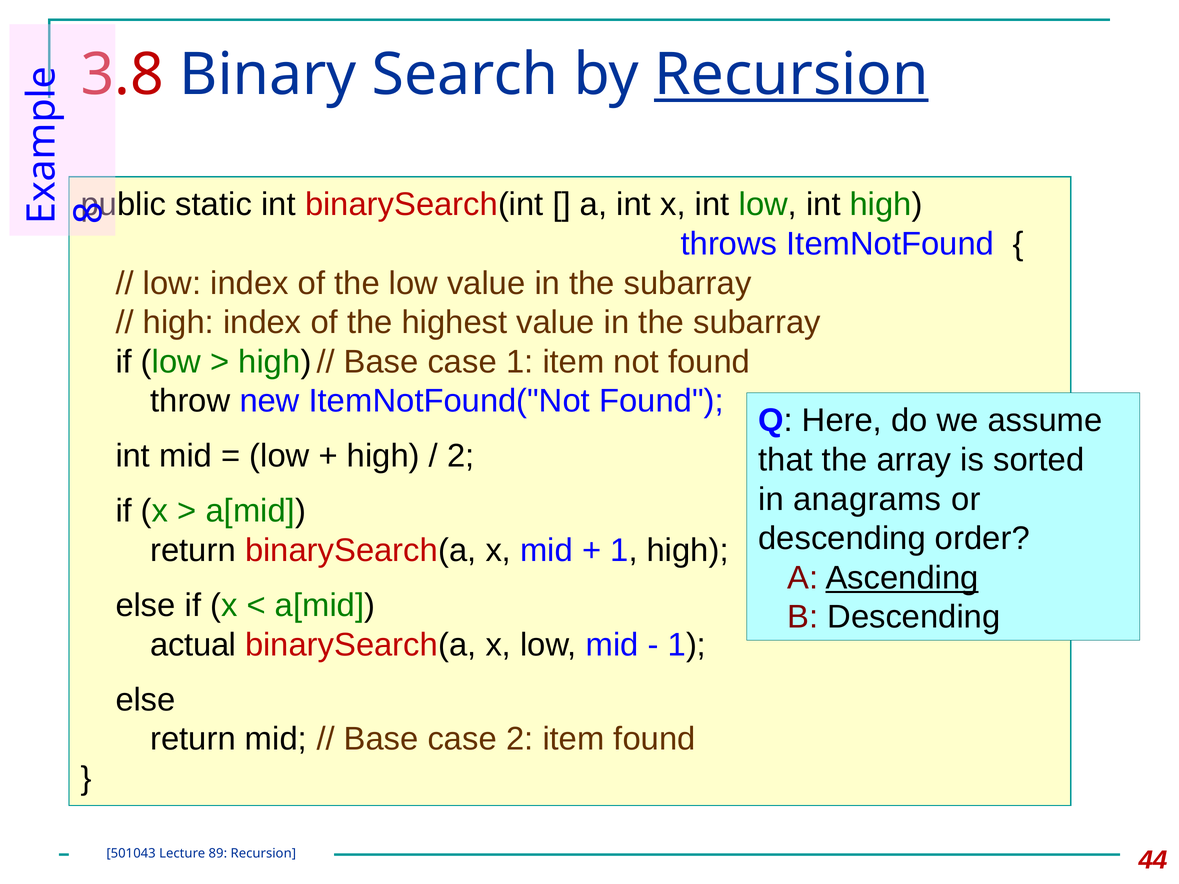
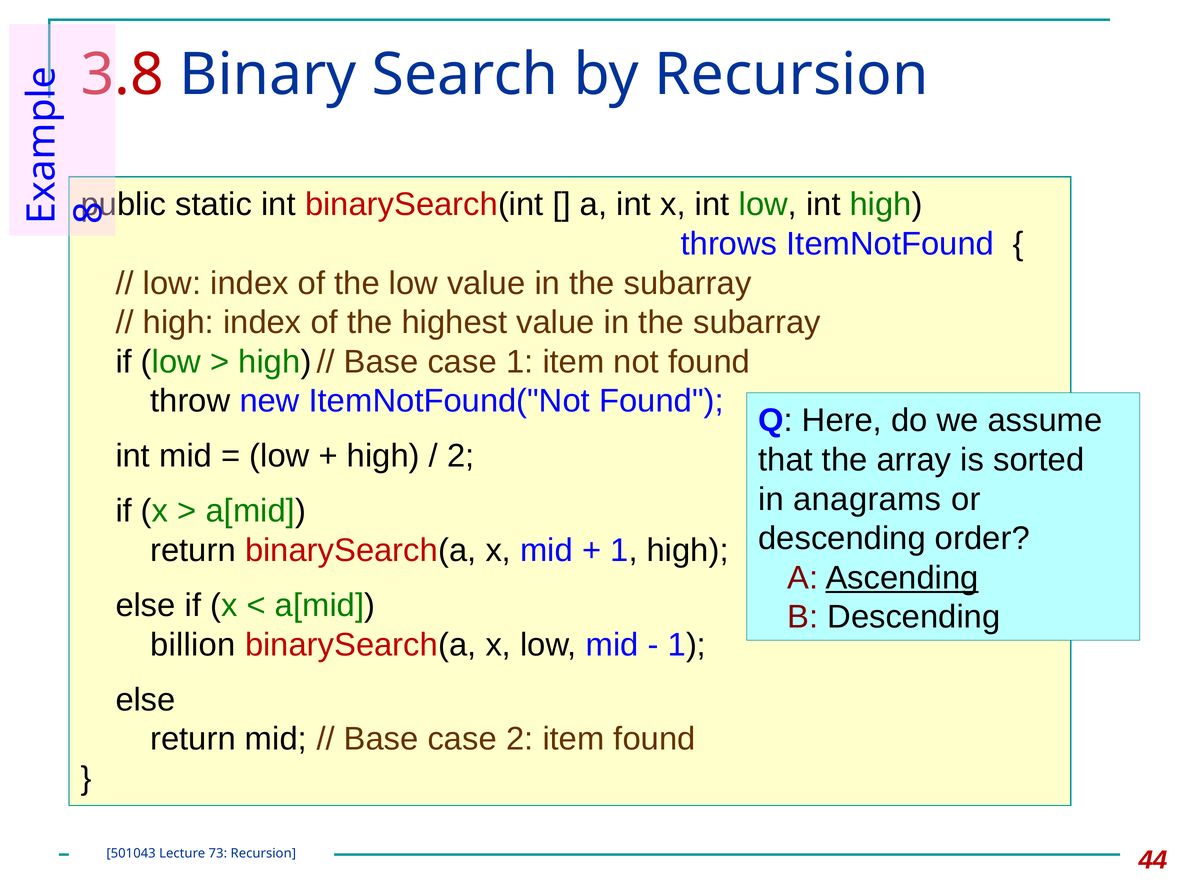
Recursion at (791, 75) underline: present -> none
actual: actual -> billion
89: 89 -> 73
